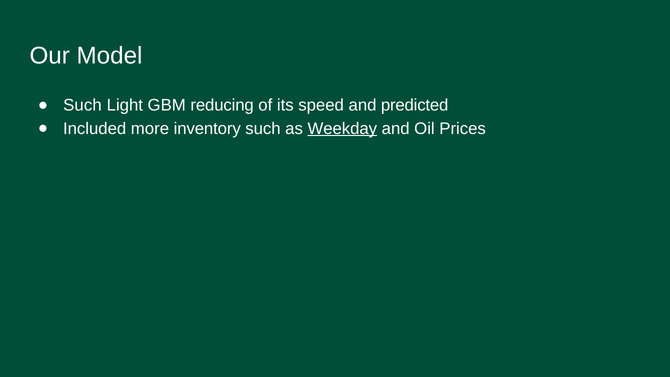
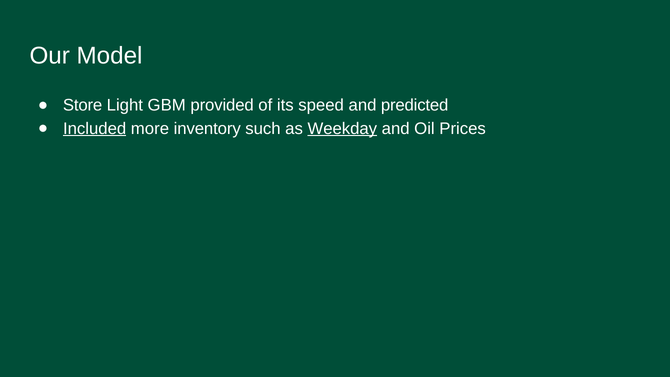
Such at (82, 105): Such -> Store
reducing: reducing -> provided
Included underline: none -> present
